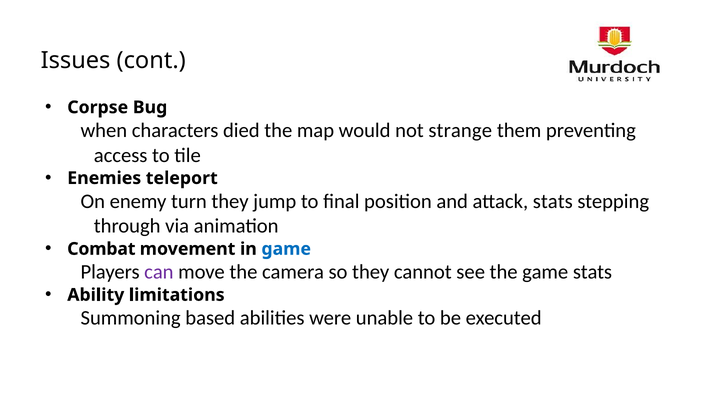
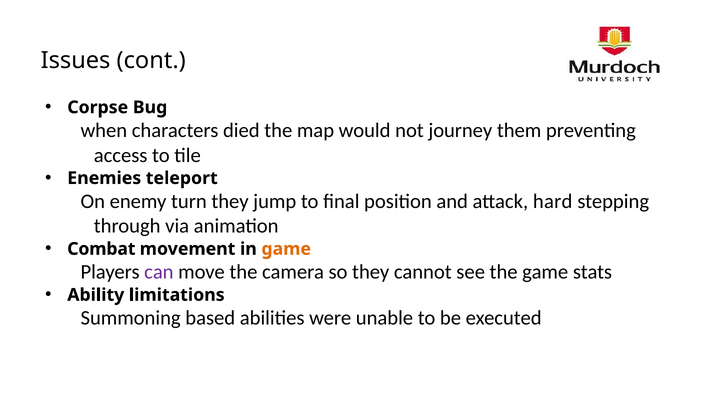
strange: strange -> journey
attack stats: stats -> hard
game at (286, 249) colour: blue -> orange
